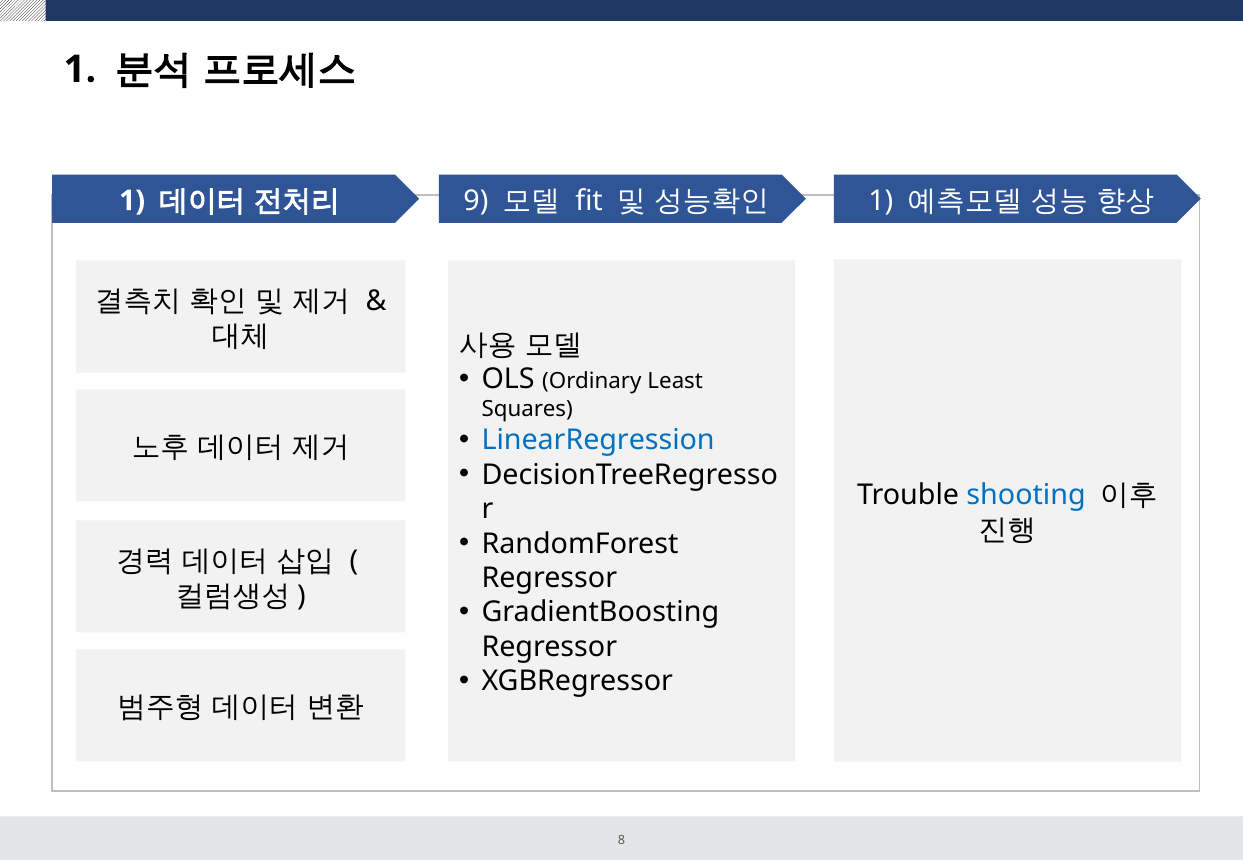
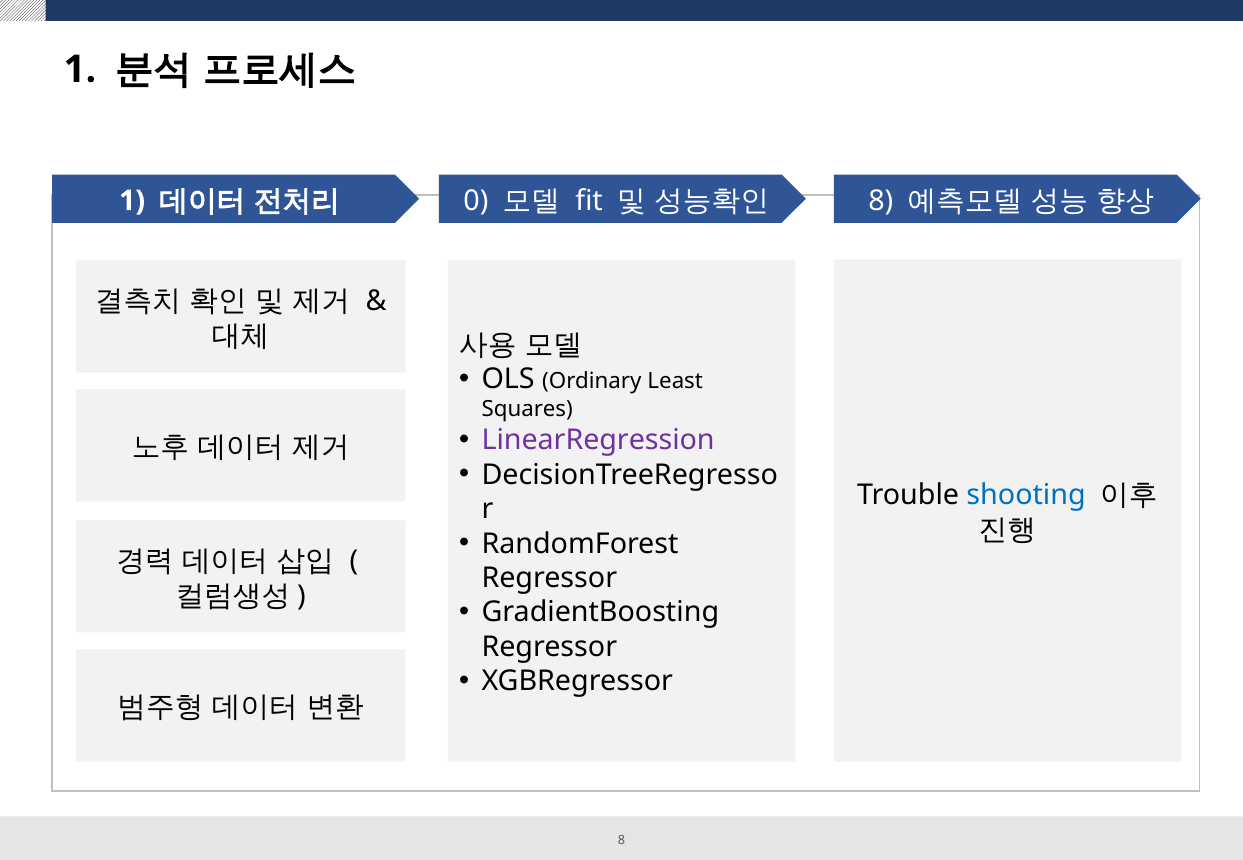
9: 9 -> 0
1 at (881, 201): 1 -> 8
LinearRegression colour: blue -> purple
